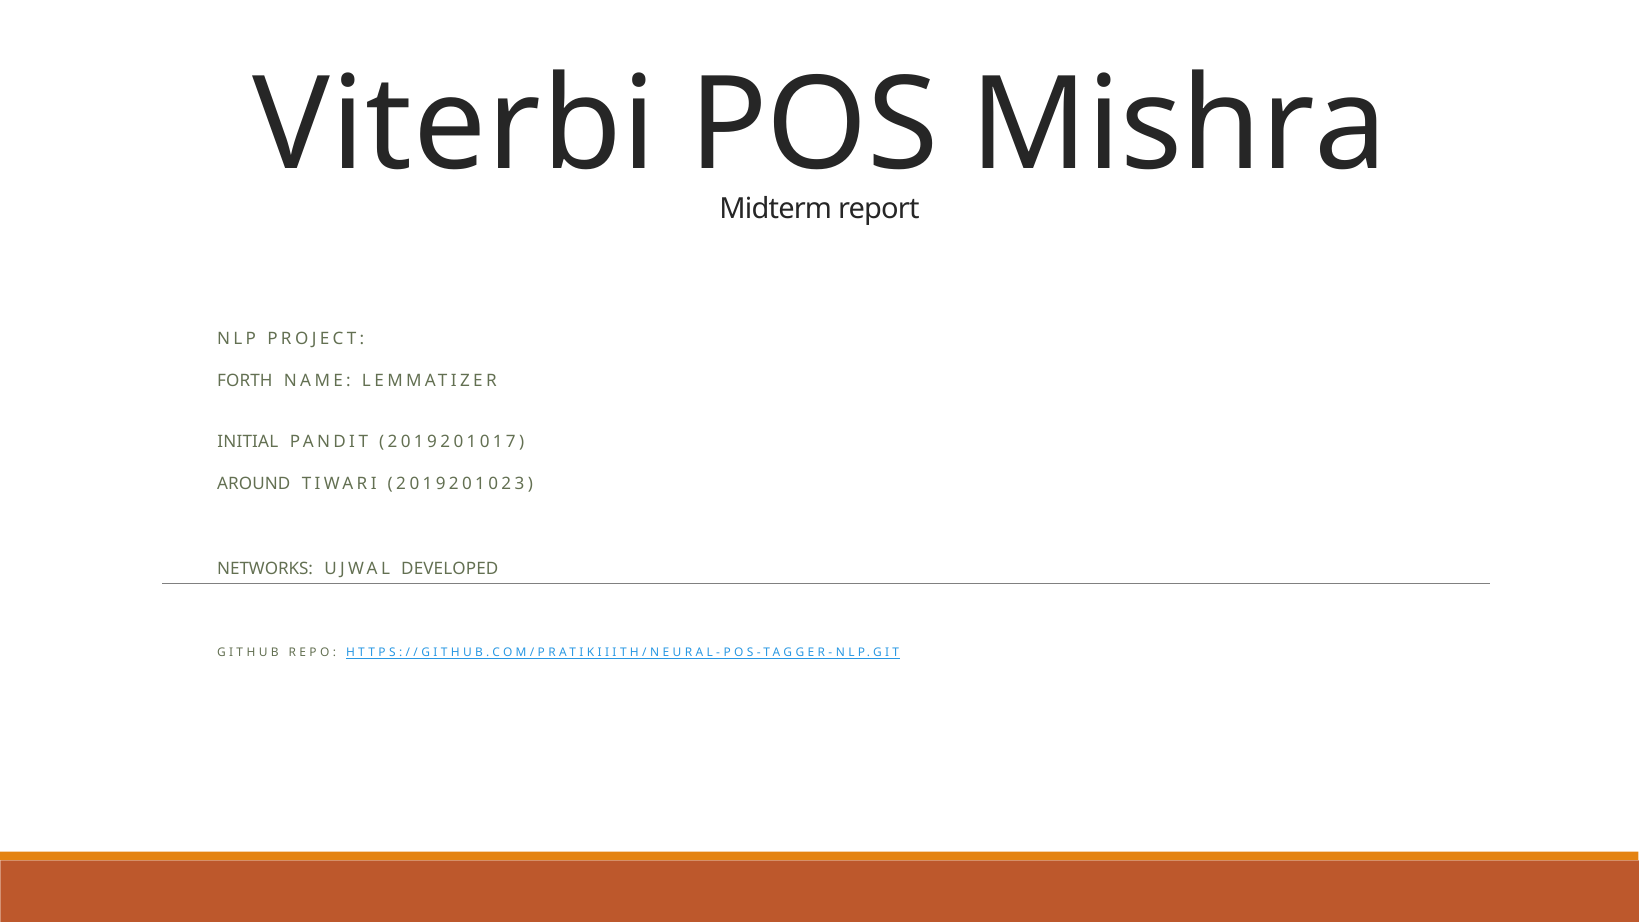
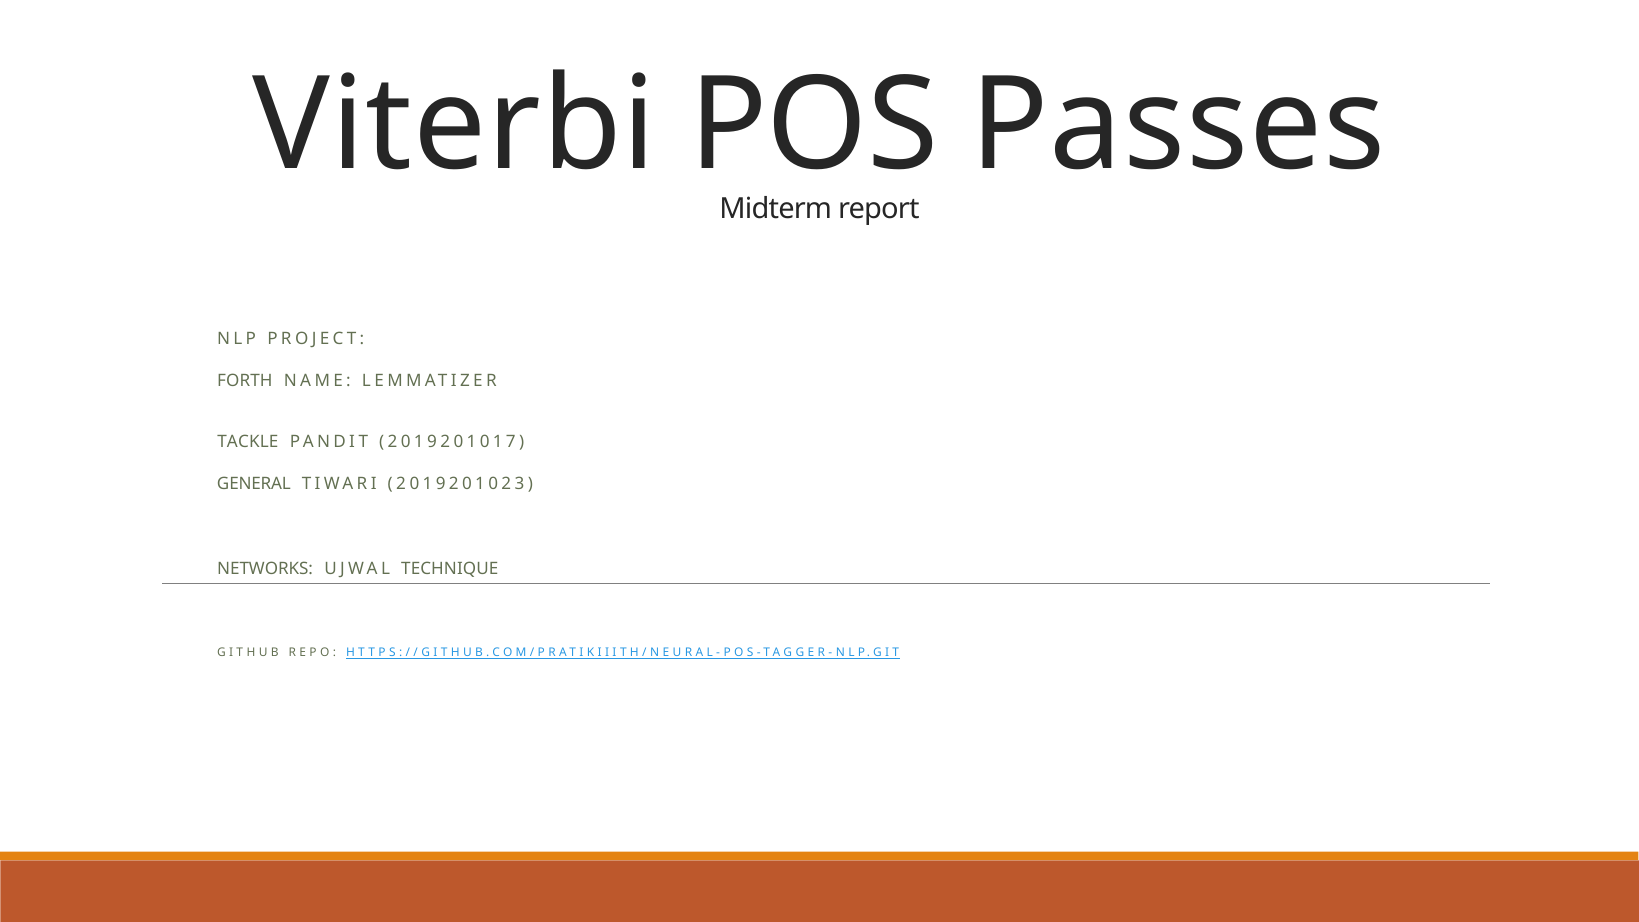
Mishra: Mishra -> Passes
INITIAL: INITIAL -> TACKLE
AROUND: AROUND -> GENERAL
DEVELOPED: DEVELOPED -> TECHNIQUE
